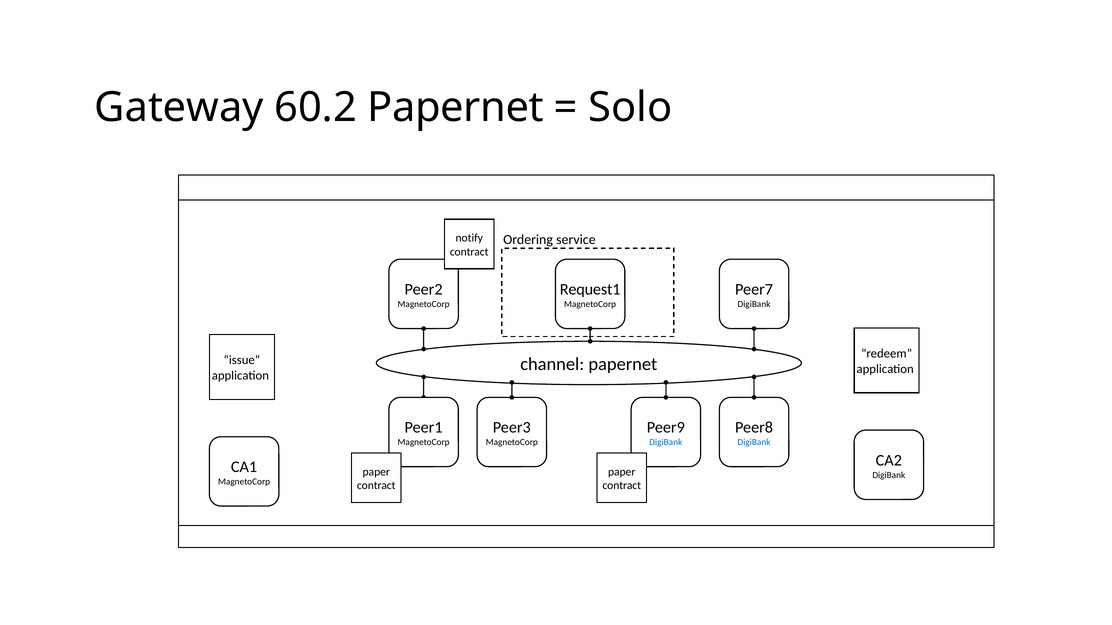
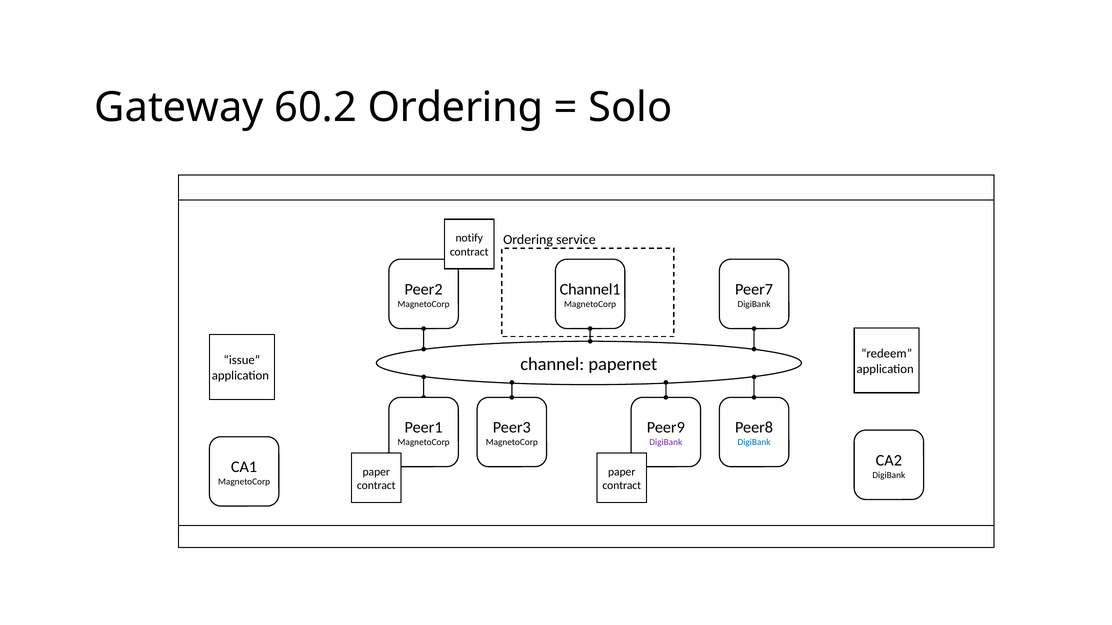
60.2 Papernet: Papernet -> Ordering
Request1: Request1 -> Channel1
DigiBank at (666, 443) colour: blue -> purple
